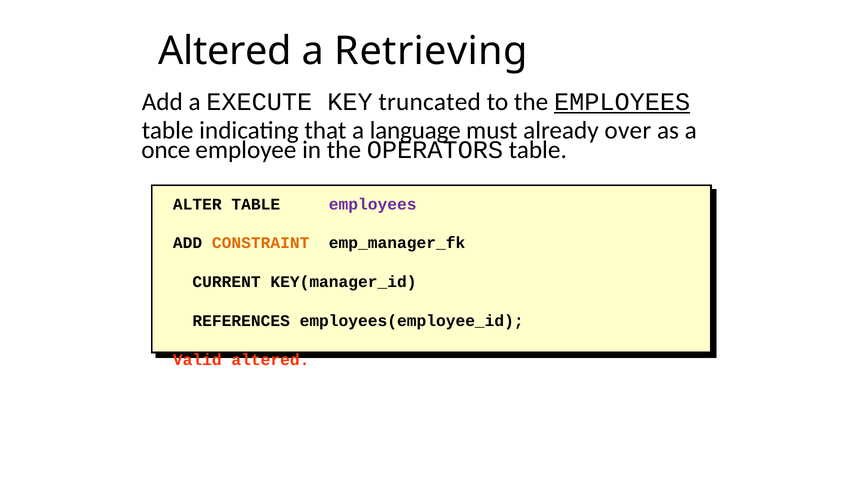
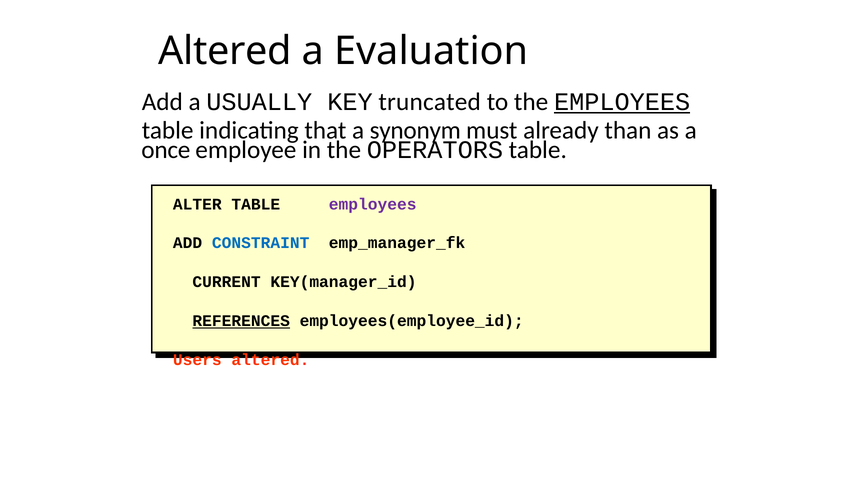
Retrieving: Retrieving -> Evaluation
EXECUTE: EXECUTE -> USUALLY
language: language -> synonym
over: over -> than
CONSTRAINT colour: orange -> blue
REFERENCES underline: none -> present
Valid: Valid -> Users
